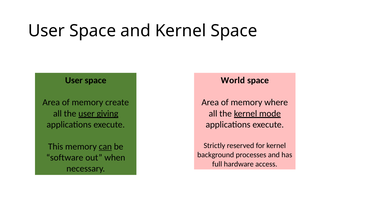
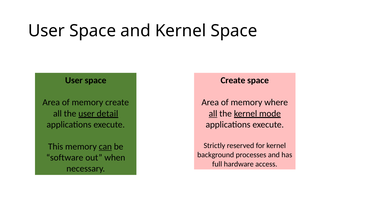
World at (233, 80): World -> Create
giving: giving -> detail
all at (213, 113) underline: none -> present
